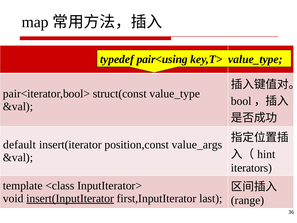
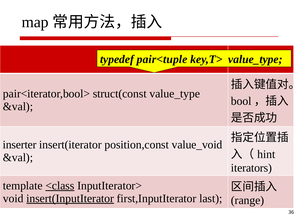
pair<using: pair<using -> pair<tuple
default: default -> inserter
value_args: value_args -> value_void
<class underline: none -> present
